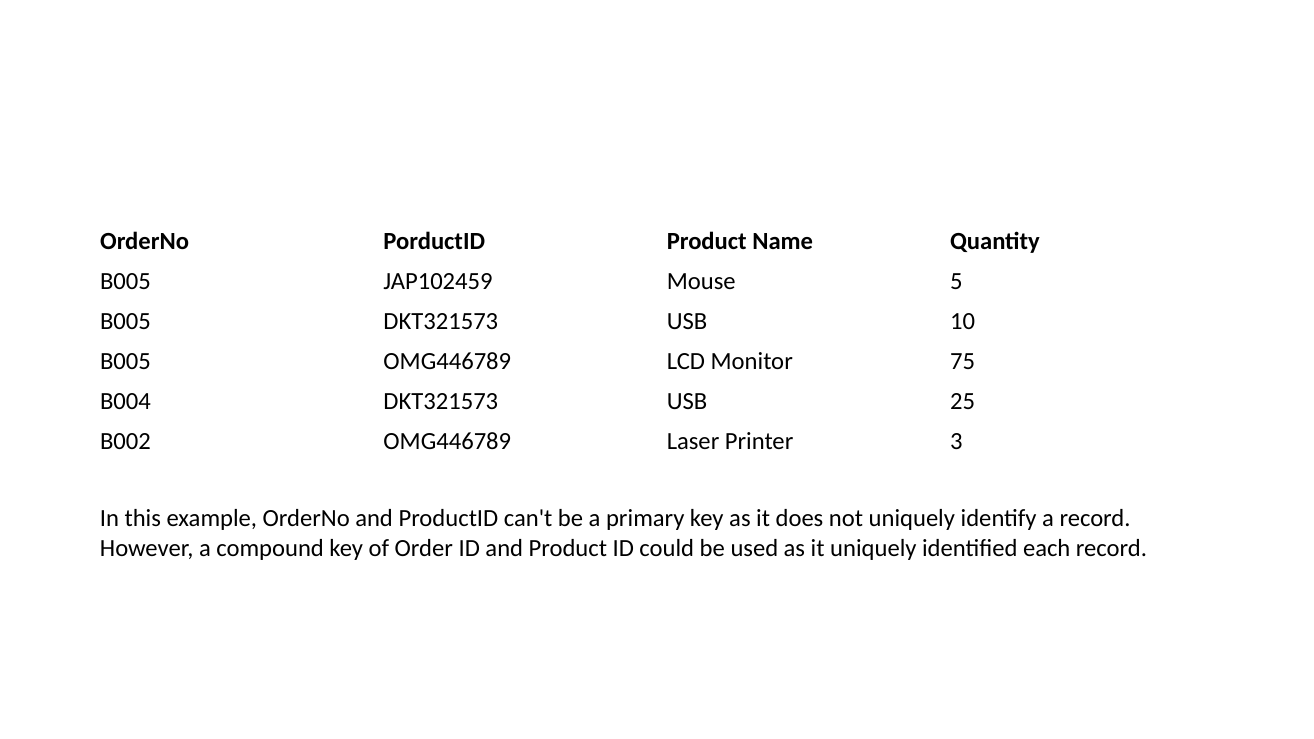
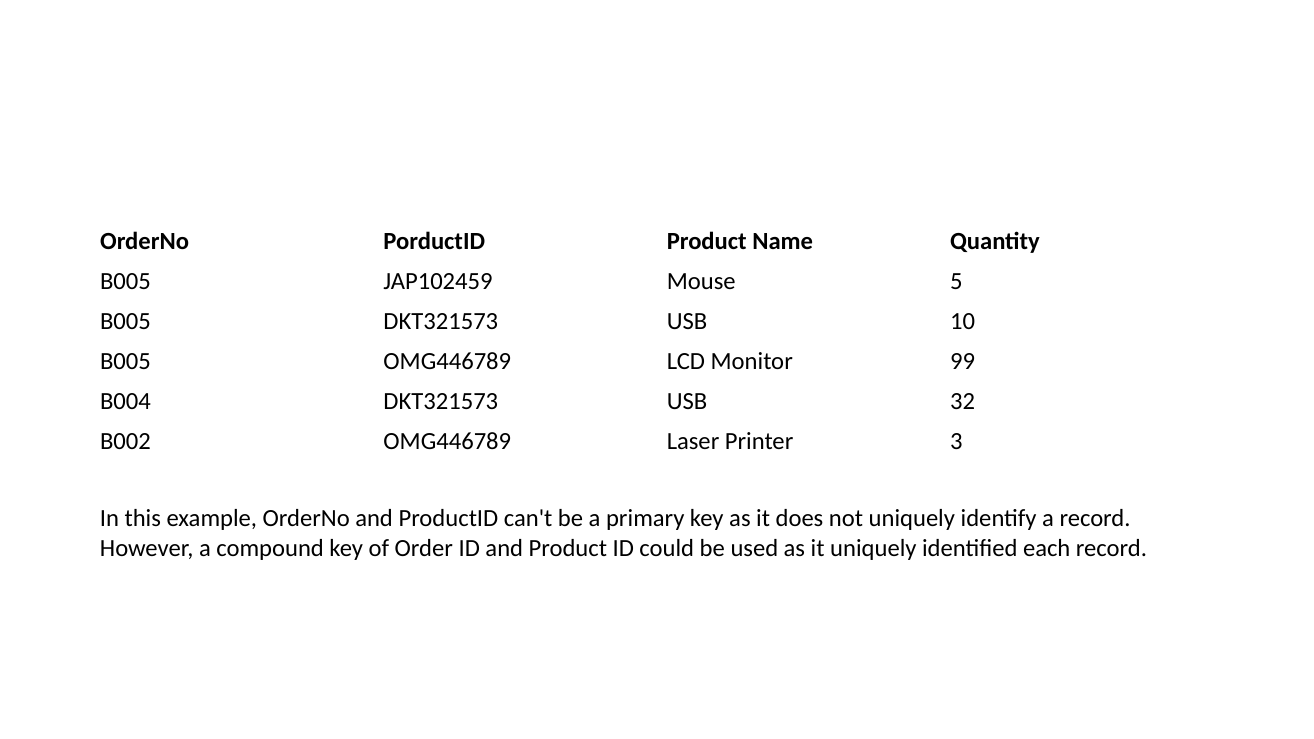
75: 75 -> 99
25: 25 -> 32
